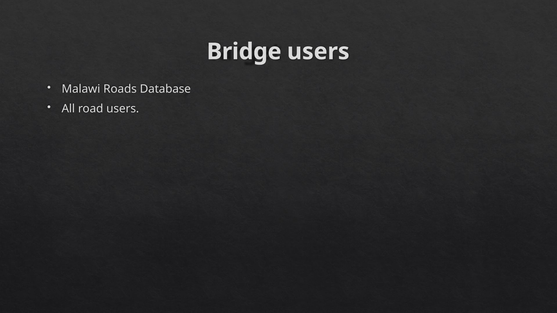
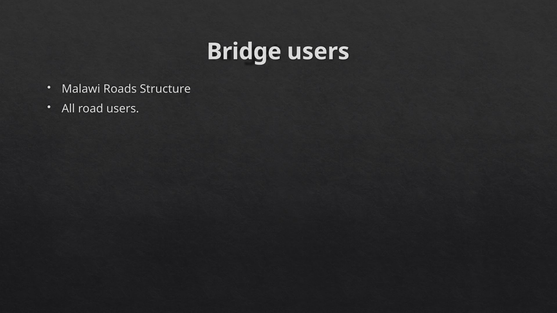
Database: Database -> Structure
